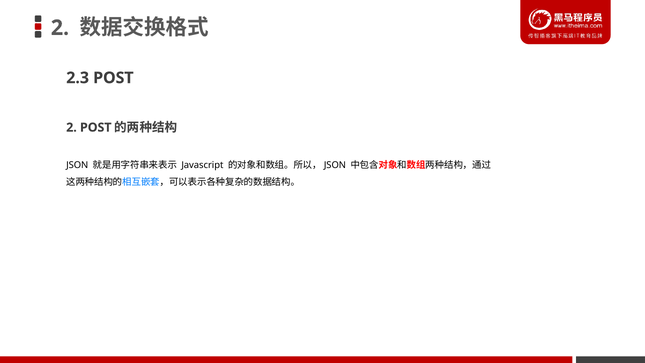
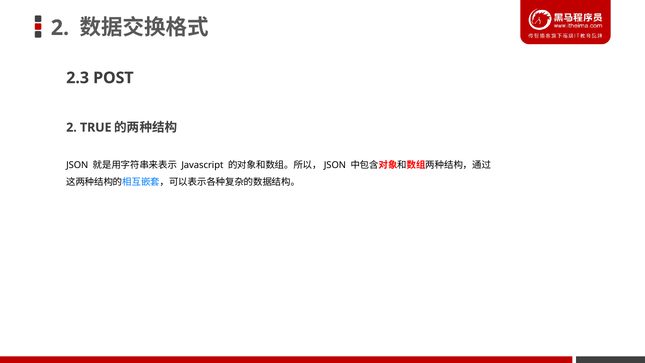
2 POST: POST -> TRUE
